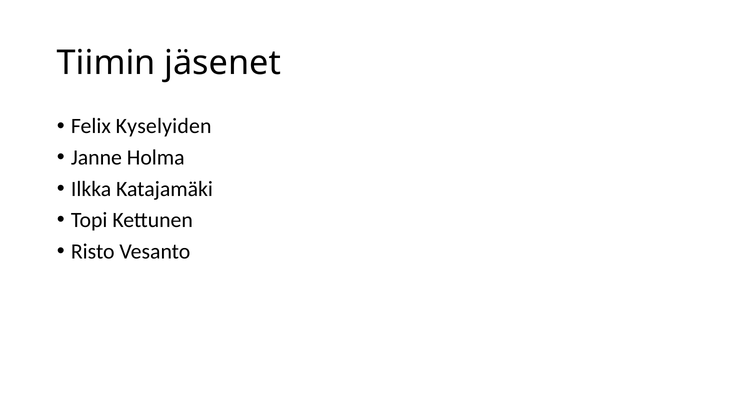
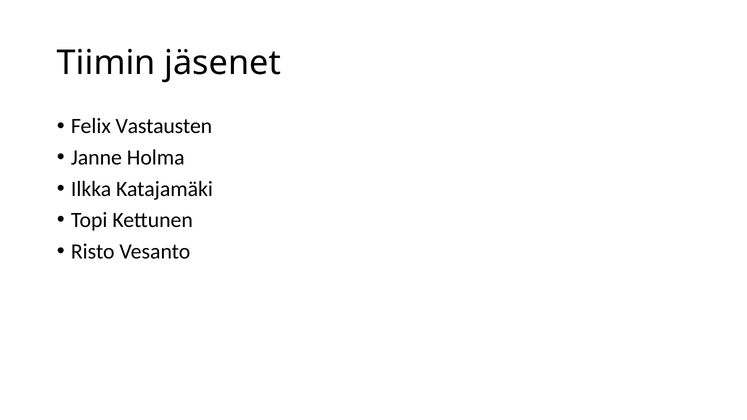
Kyselyiden: Kyselyiden -> Vastausten
